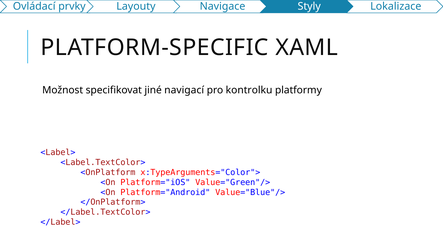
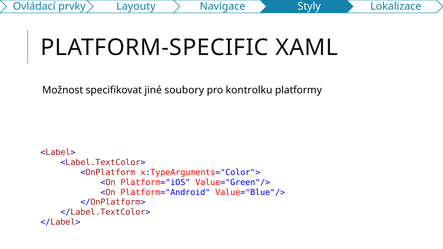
navigací: navigací -> soubory
